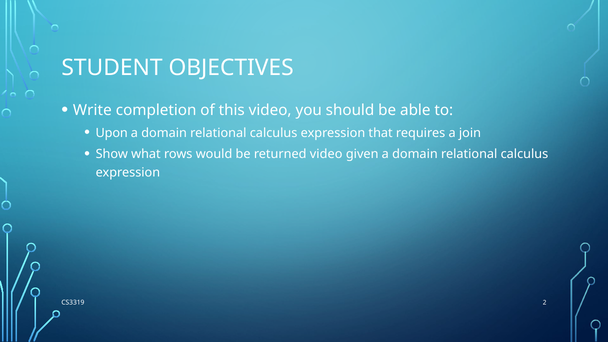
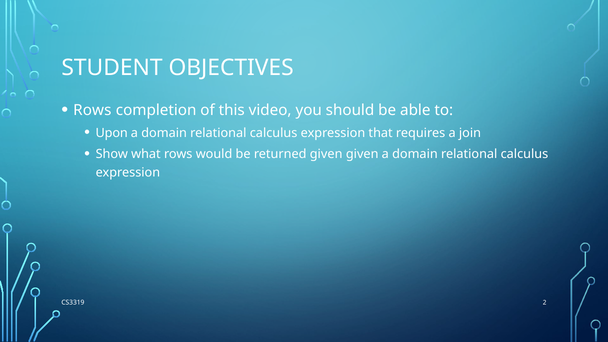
Write at (92, 110): Write -> Rows
returned video: video -> given
